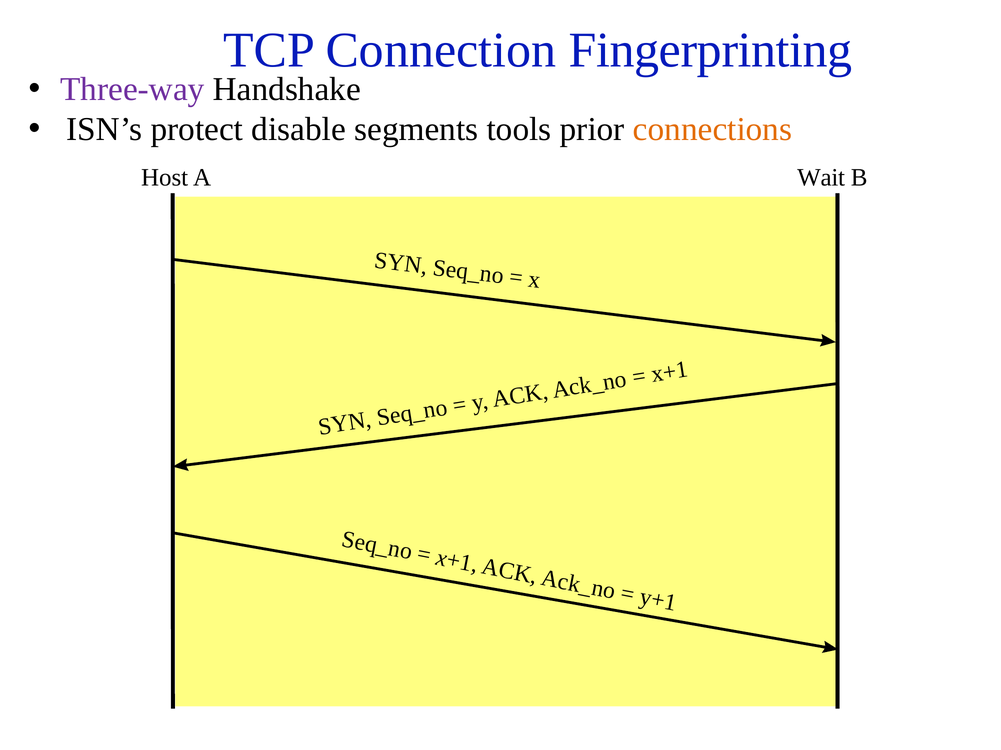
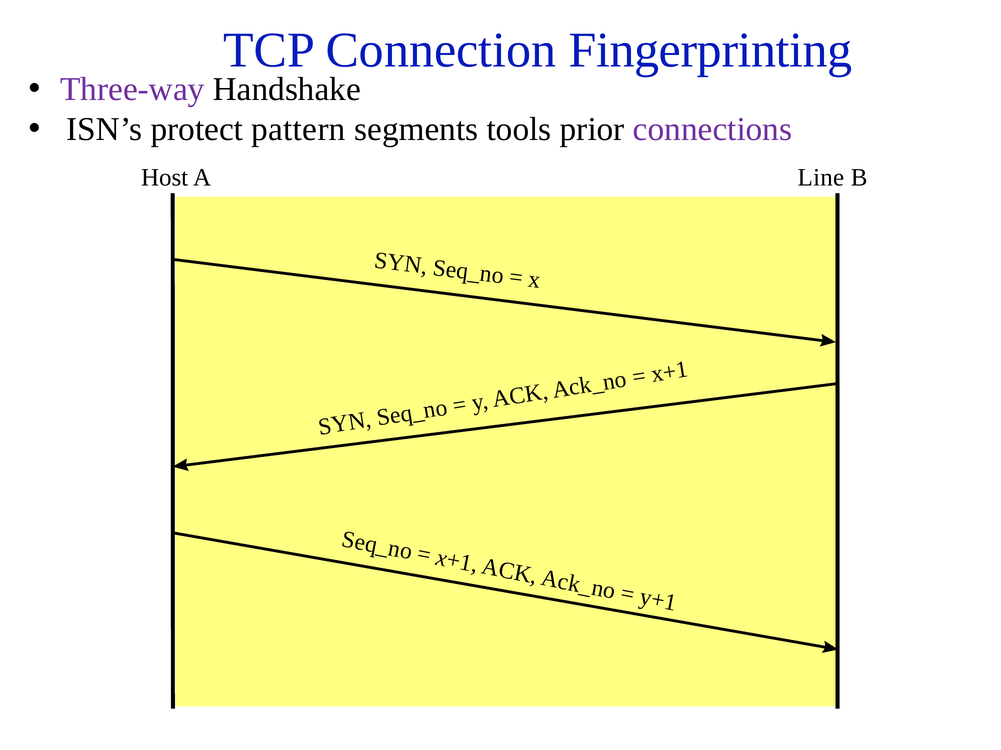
disable: disable -> pattern
connections colour: orange -> purple
Wait: Wait -> Line
